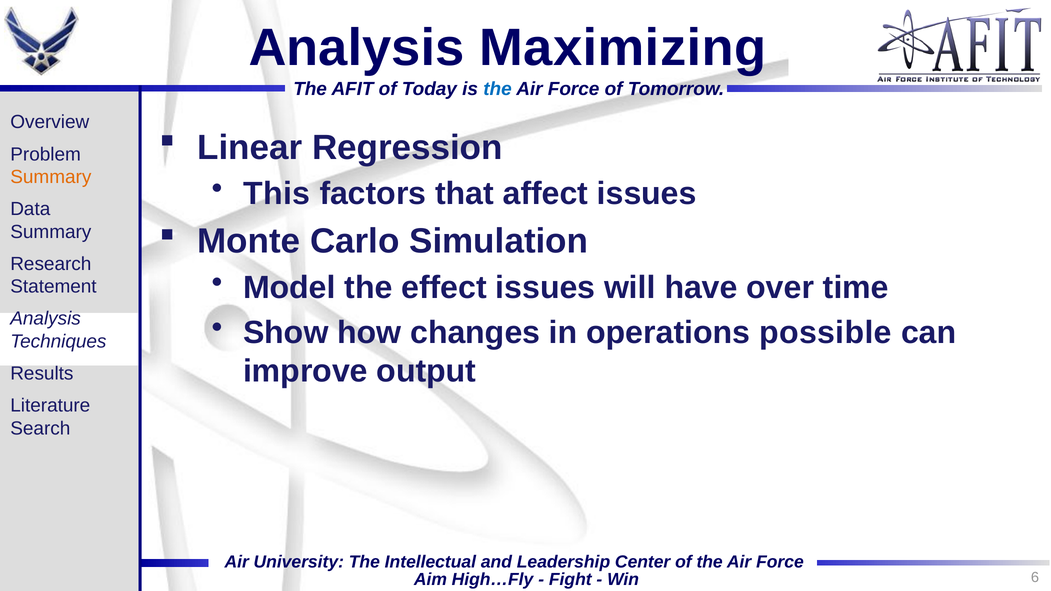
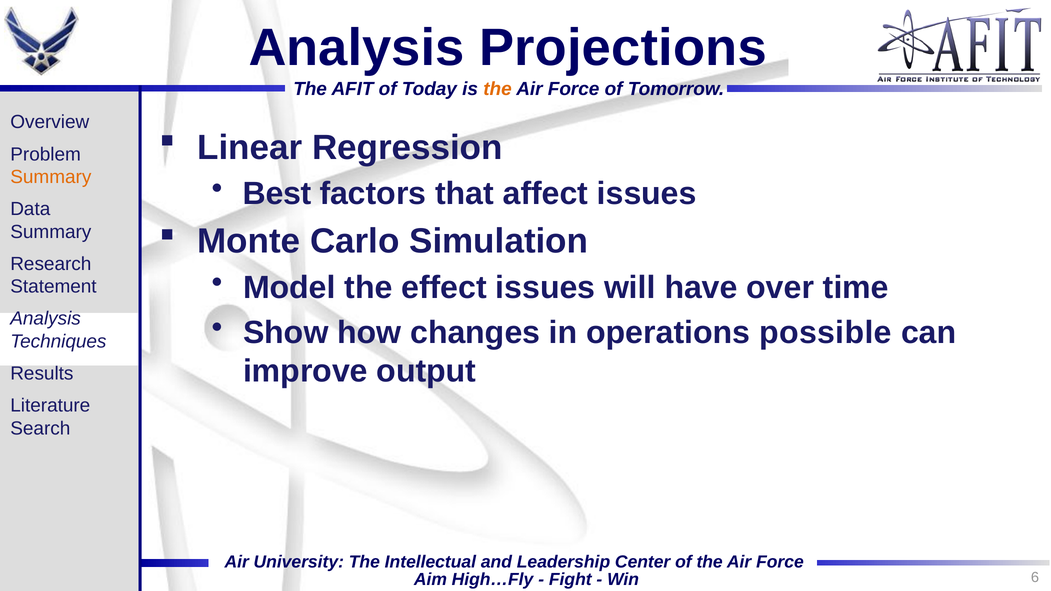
Maximizing: Maximizing -> Projections
the at (498, 89) colour: blue -> orange
This: This -> Best
